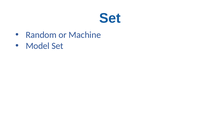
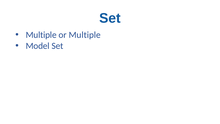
Random at (41, 35): Random -> Multiple
or Machine: Machine -> Multiple
